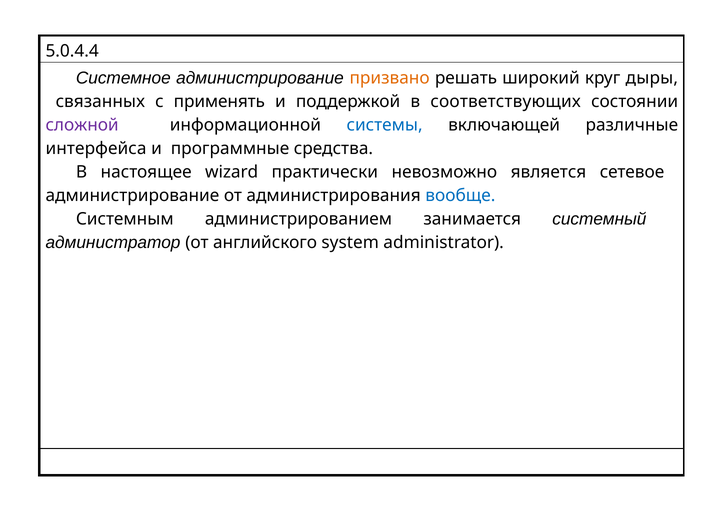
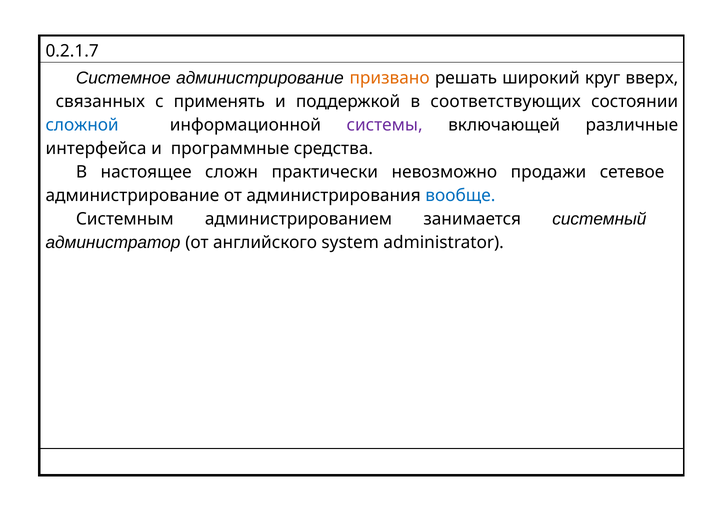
5.0.4.4: 5.0.4.4 -> 0.2.1.7
дыры: дыры -> вверх
сложной colour: purple -> blue
системы colour: blue -> purple
wizard: wizard -> сложн
является: является -> продажи
